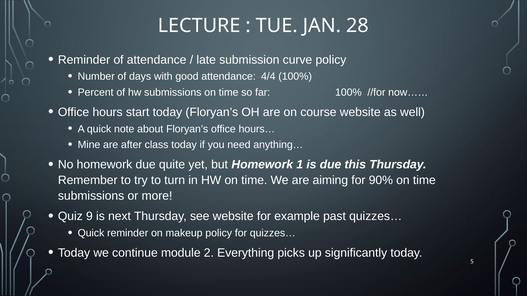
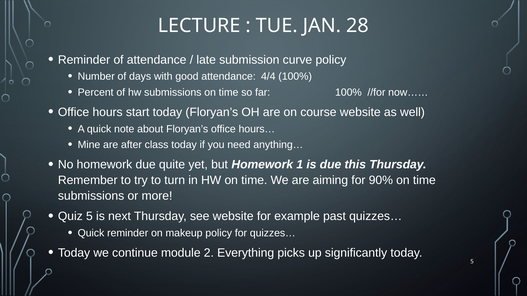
Quiz 9: 9 -> 5
